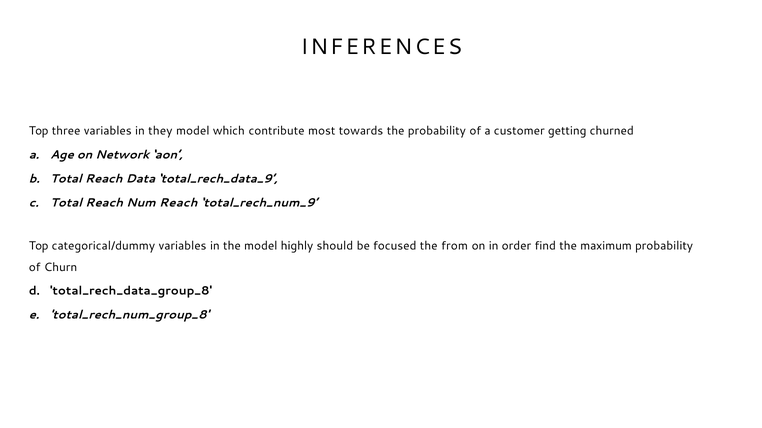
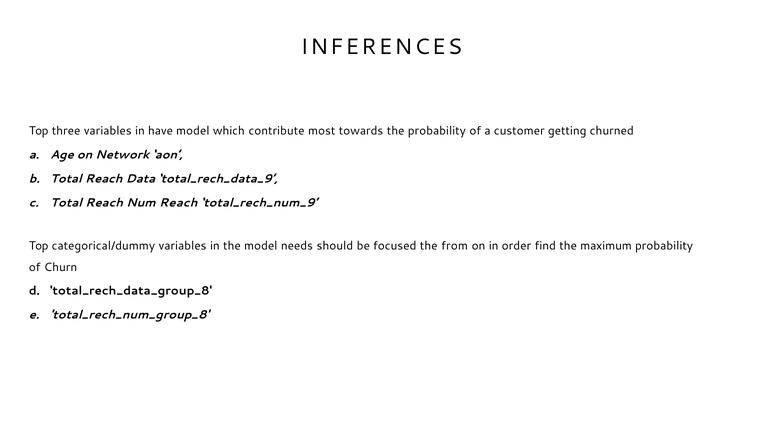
they: they -> have
highly: highly -> needs
